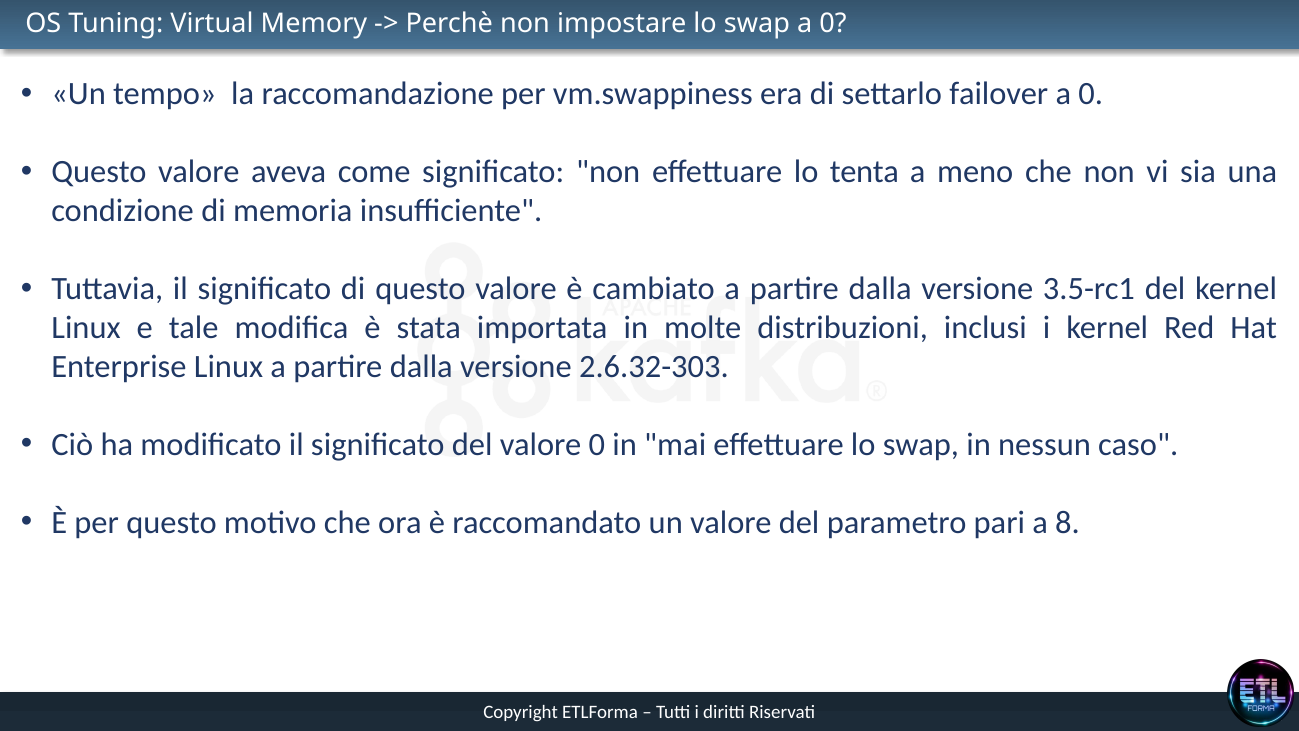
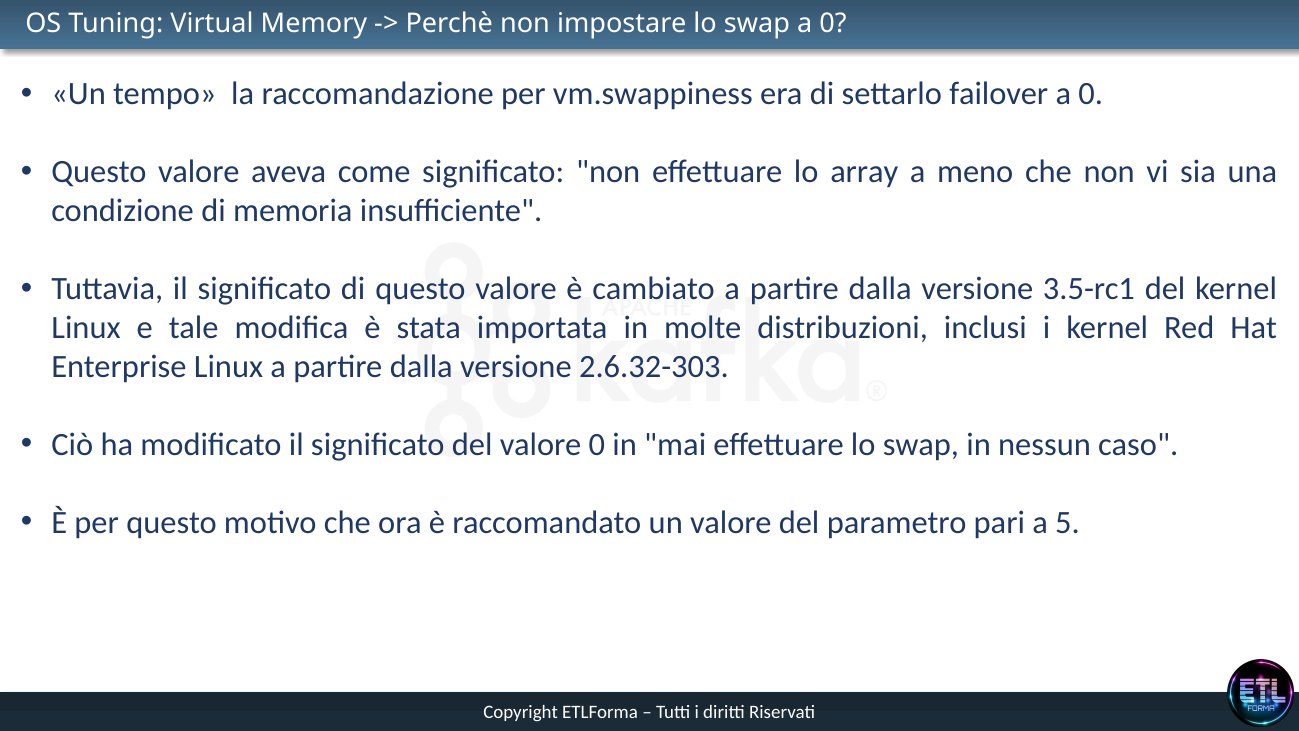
tenta: tenta -> array
8: 8 -> 5
